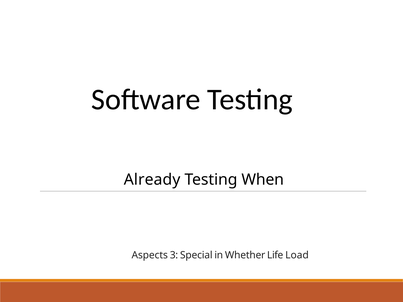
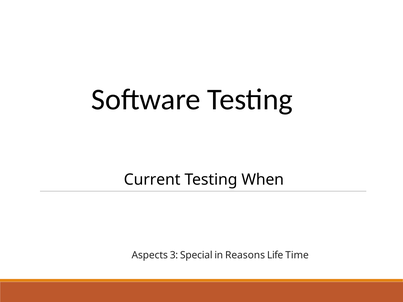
Already: Already -> Current
Whether: Whether -> Reasons
Load: Load -> Time
